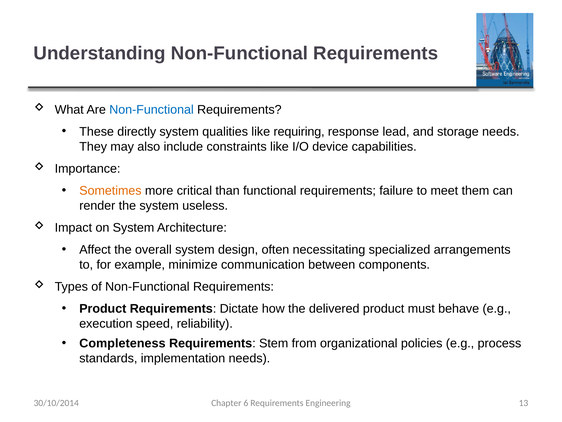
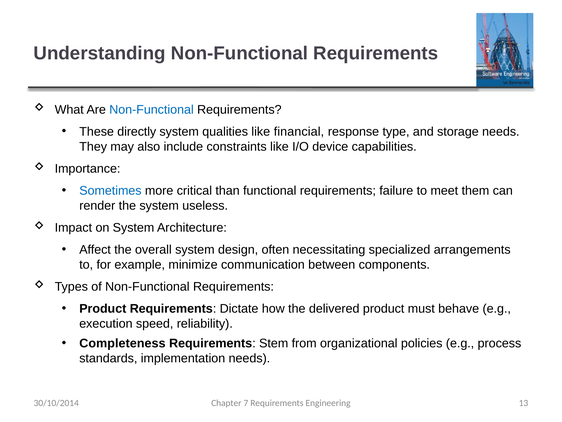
requiring: requiring -> financial
lead: lead -> type
Sometimes colour: orange -> blue
6: 6 -> 7
